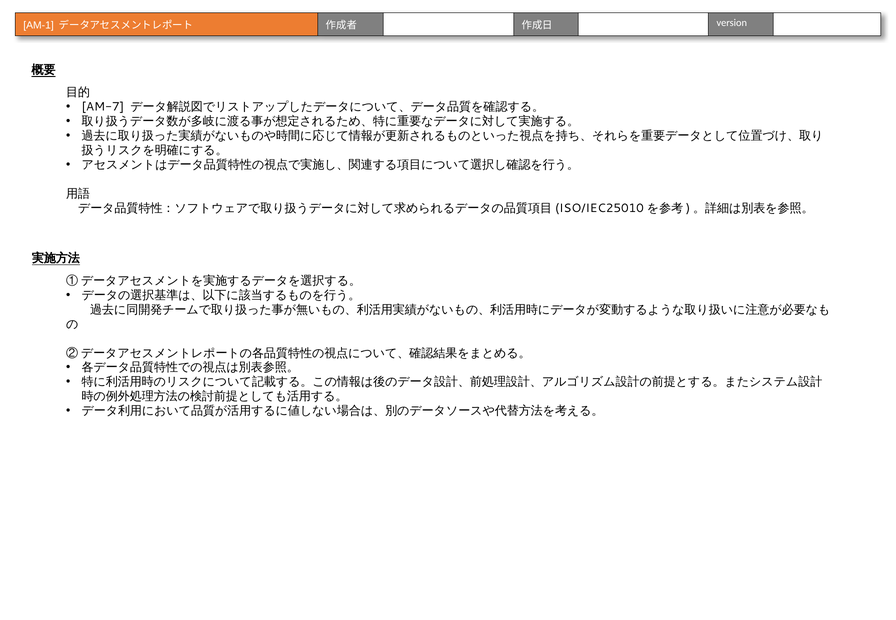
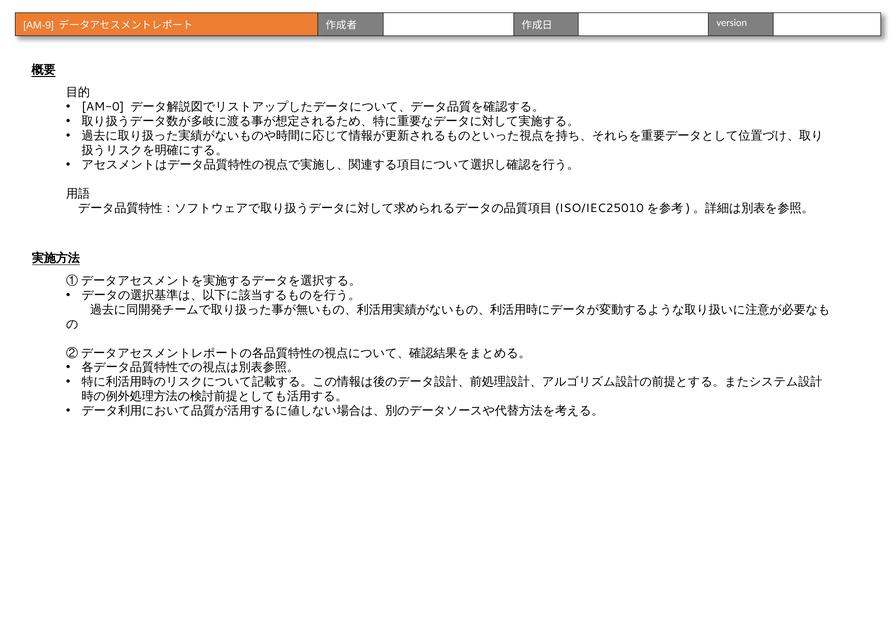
AM-1: AM-1 -> AM-9
AM-7: AM-7 -> AM-0
